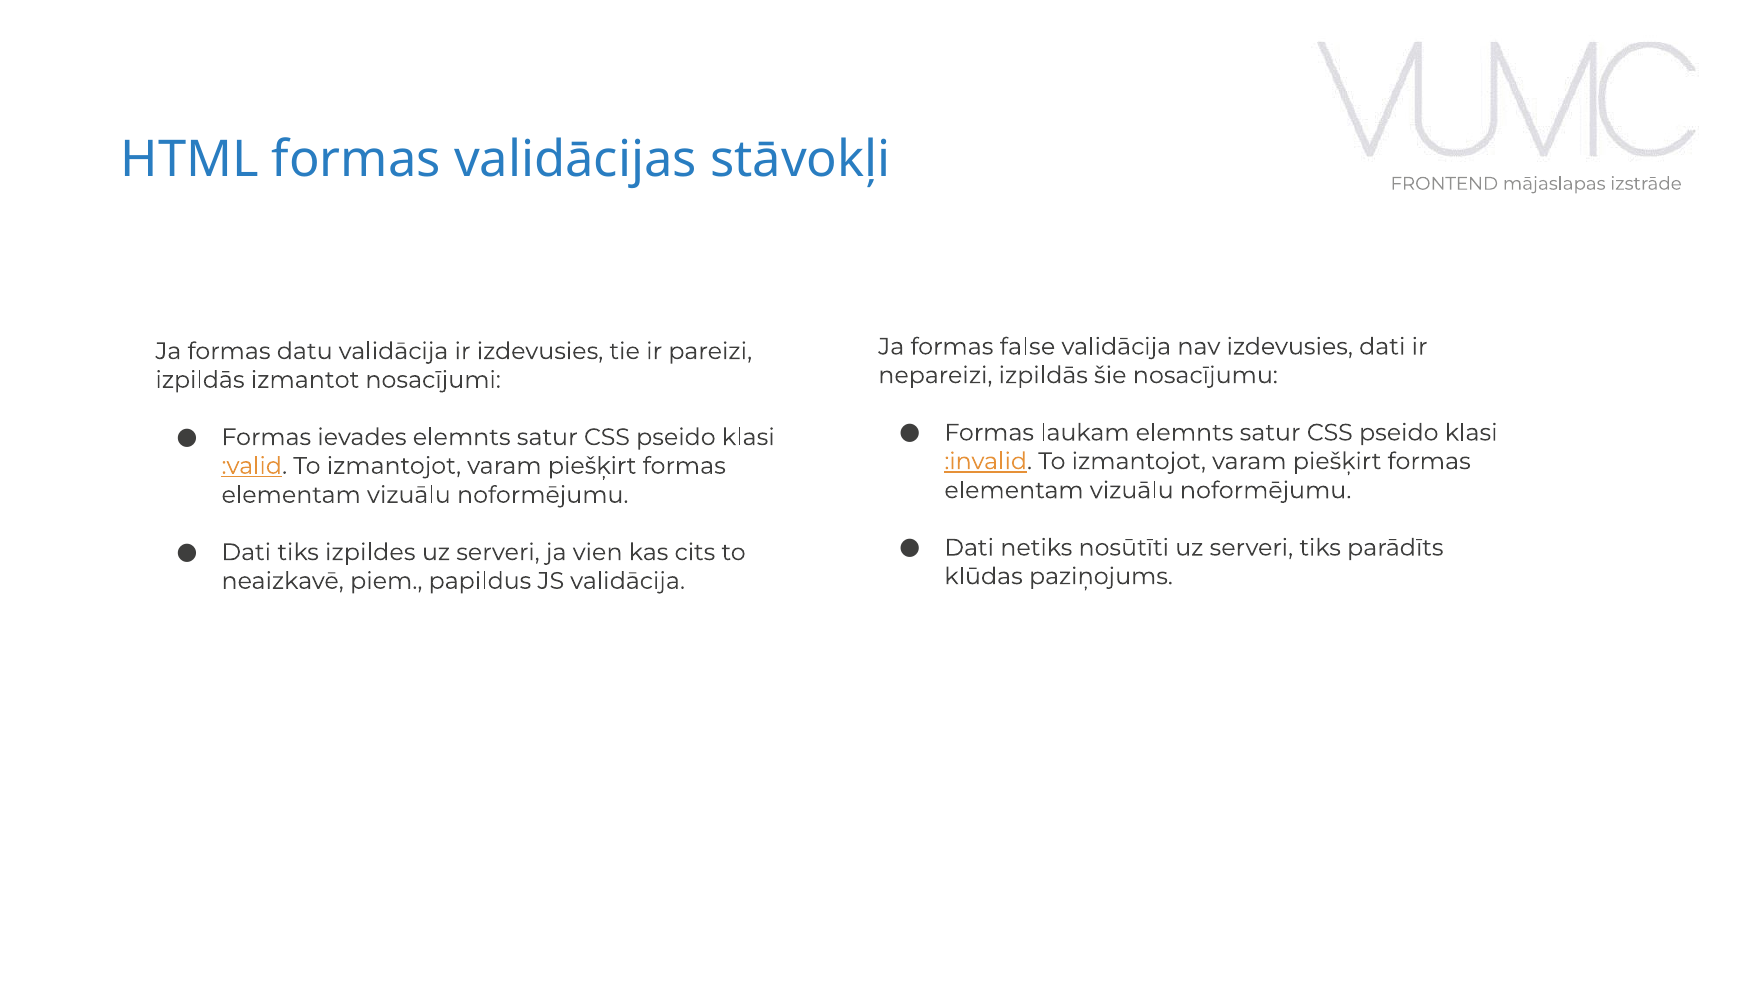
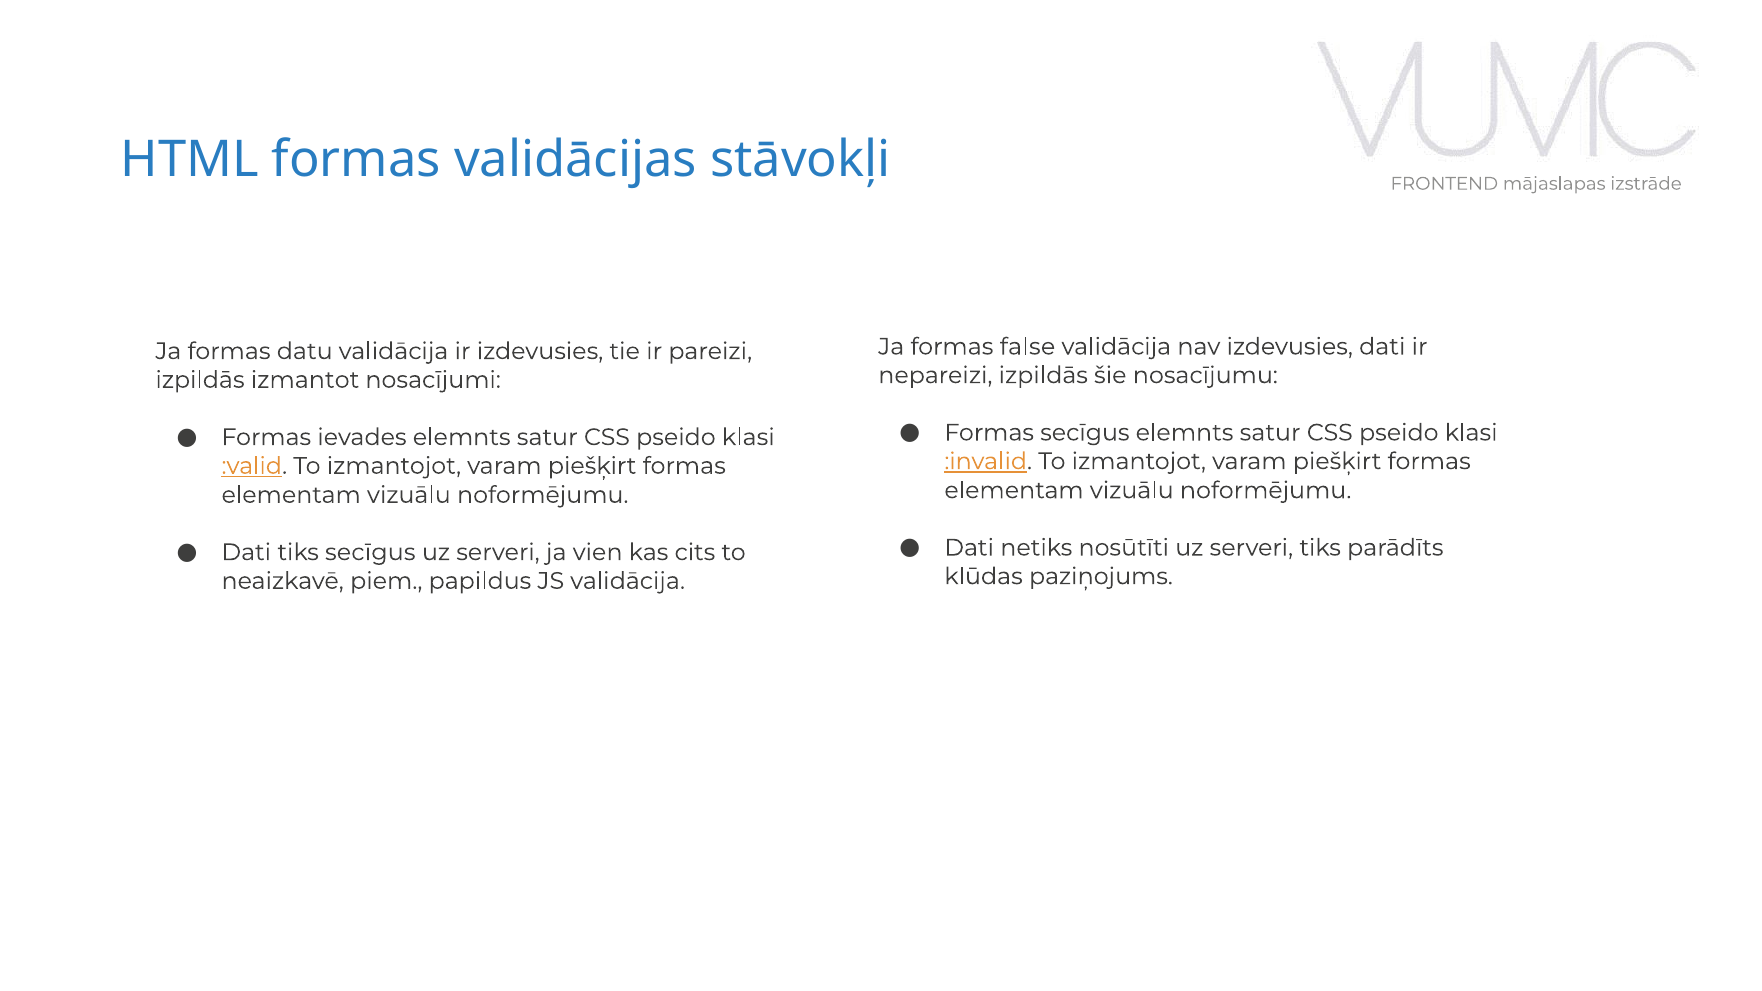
Formas laukam: laukam -> secīgus
tiks izpildes: izpildes -> secīgus
